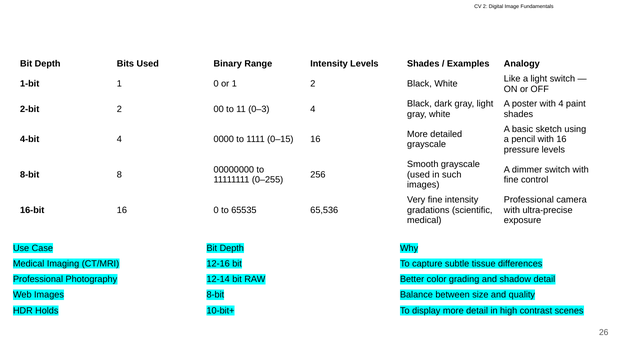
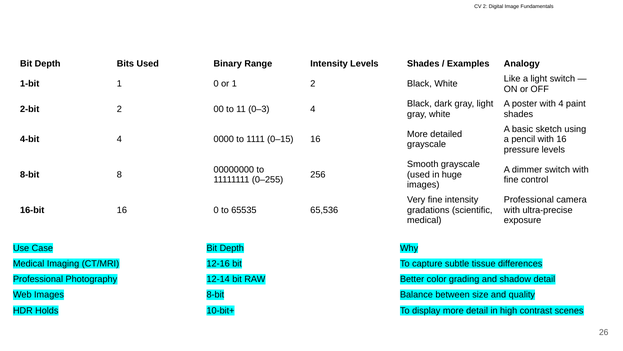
such: such -> huge
